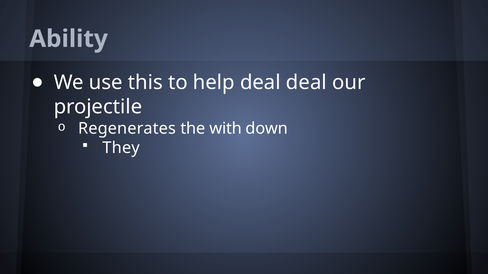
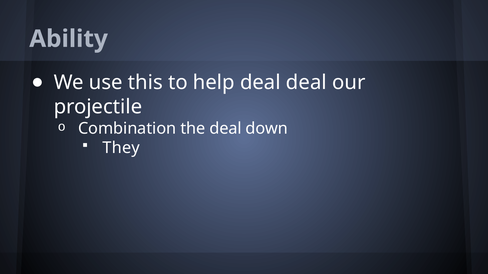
Regenerates: Regenerates -> Combination
the with: with -> deal
